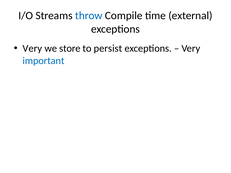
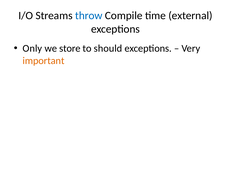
Very at (32, 48): Very -> Only
persist: persist -> should
important colour: blue -> orange
